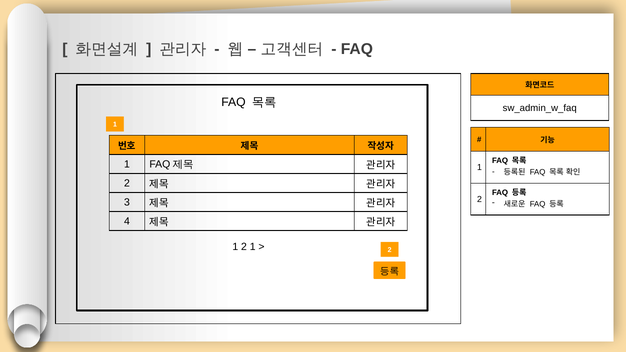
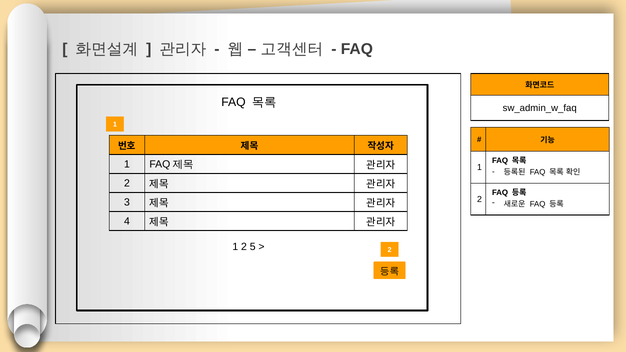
1 at (253, 247): 1 -> 5
